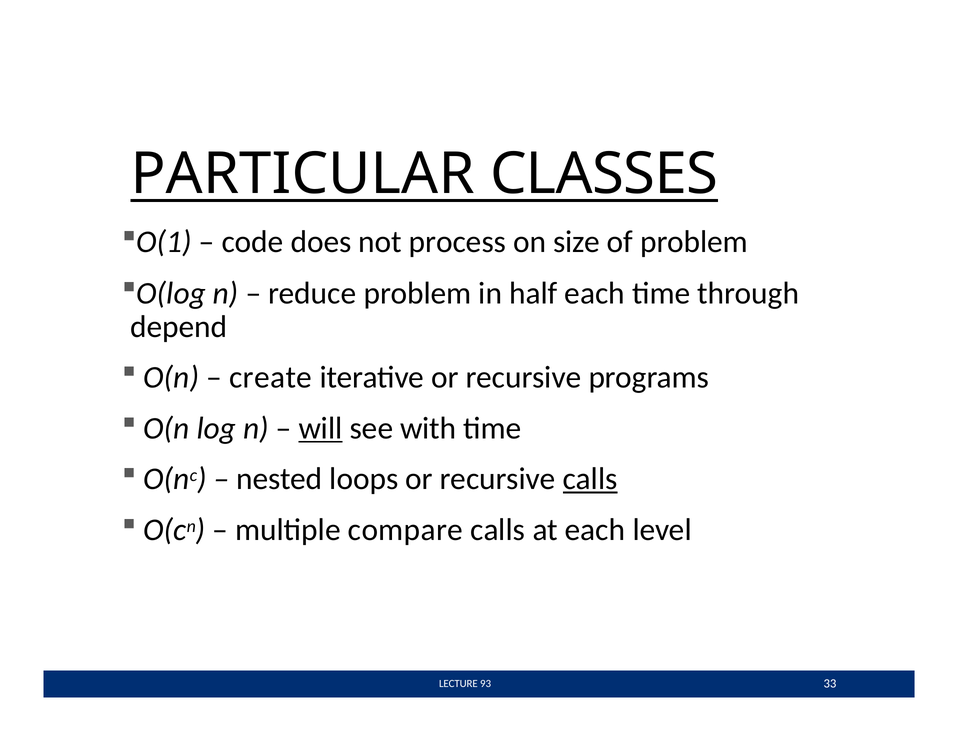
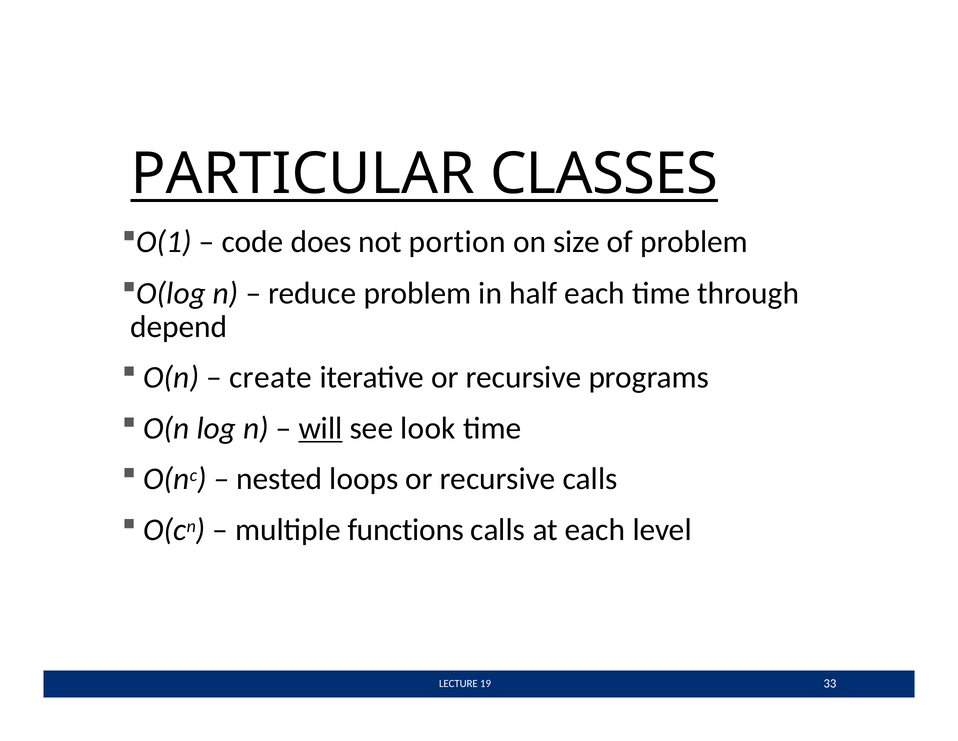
process: process -> portion
with: with -> look
calls at (590, 479) underline: present -> none
compare: compare -> functions
93: 93 -> 19
